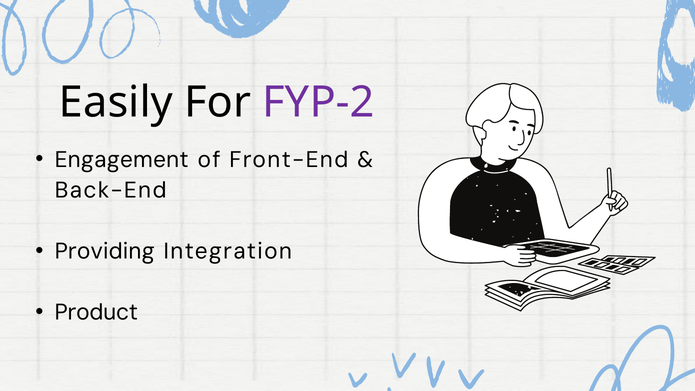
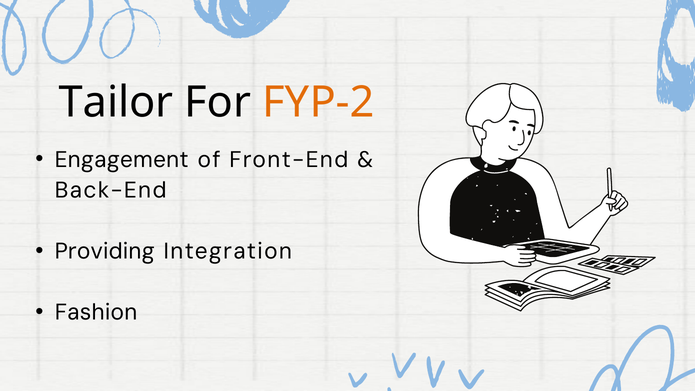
Easily: Easily -> Tailor
FYP-2 colour: purple -> orange
Product: Product -> Fashion
